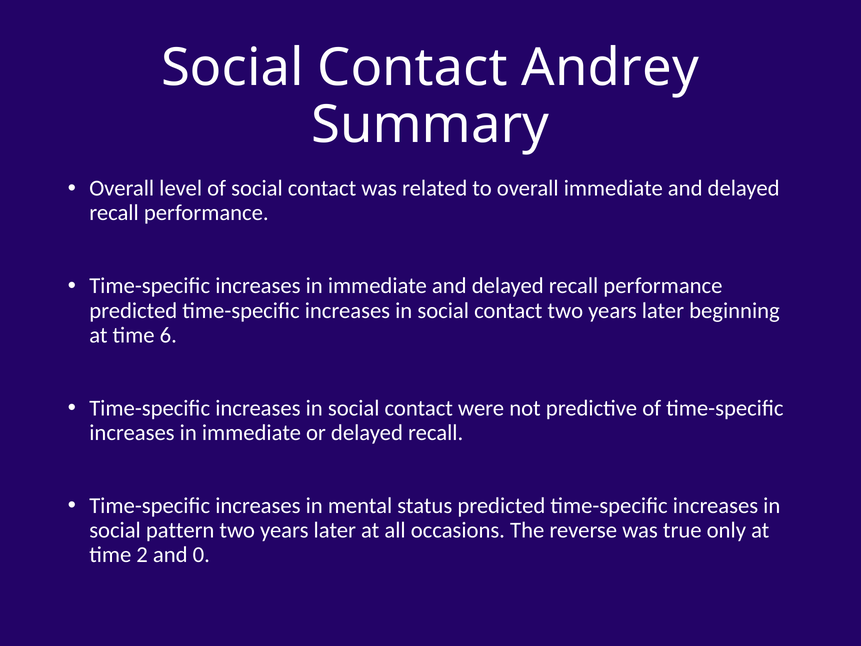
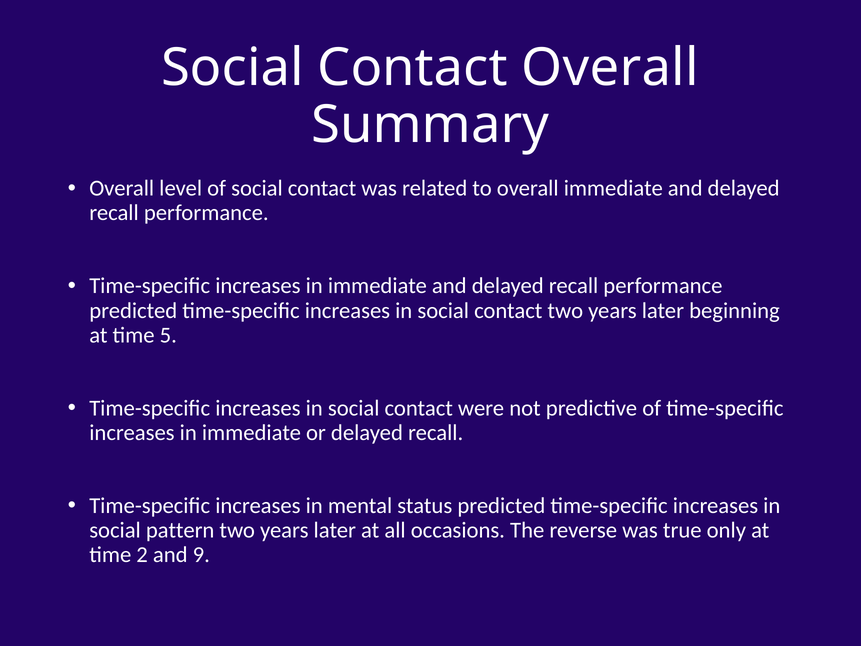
Contact Andrey: Andrey -> Overall
6: 6 -> 5
0: 0 -> 9
